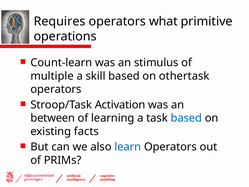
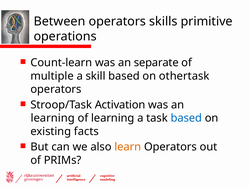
Requires: Requires -> Between
what: what -> skills
stimulus: stimulus -> separate
between at (53, 118): between -> learning
learn colour: blue -> orange
